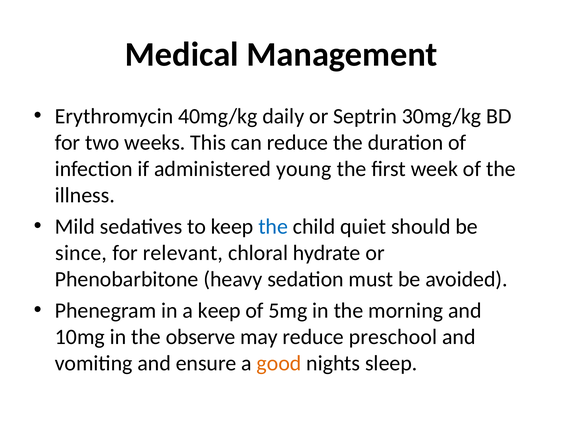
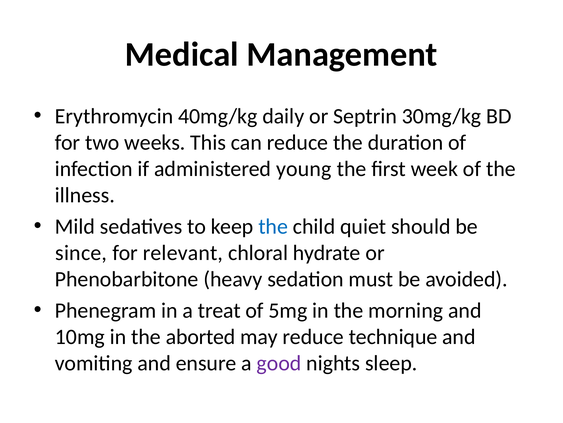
a keep: keep -> treat
observe: observe -> aborted
preschool: preschool -> technique
good colour: orange -> purple
